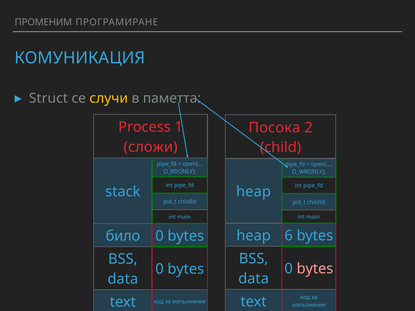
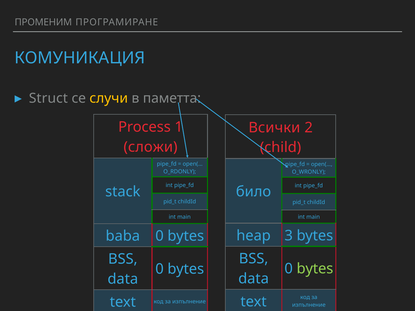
Посока: Посока -> Всички
heap at (254, 192): heap -> било
6: 6 -> 3
било: било -> baba
bytes at (315, 269) colour: pink -> light green
